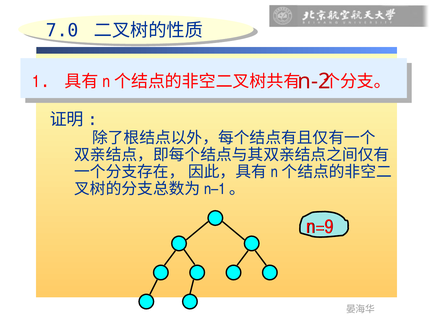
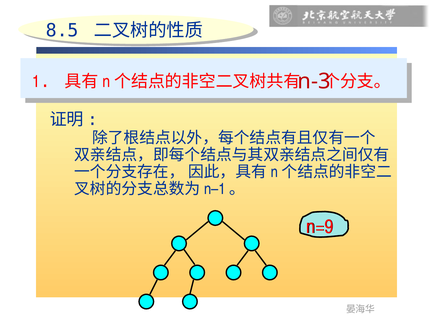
7.0: 7.0 -> 8.5
n-2: n-2 -> n-3
